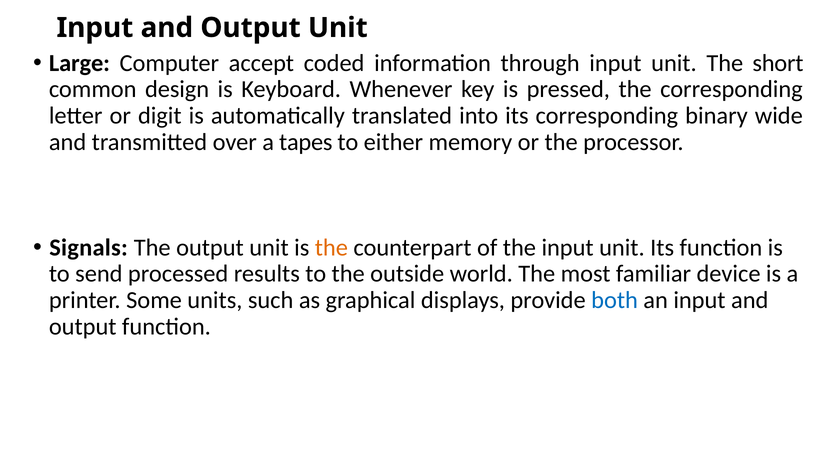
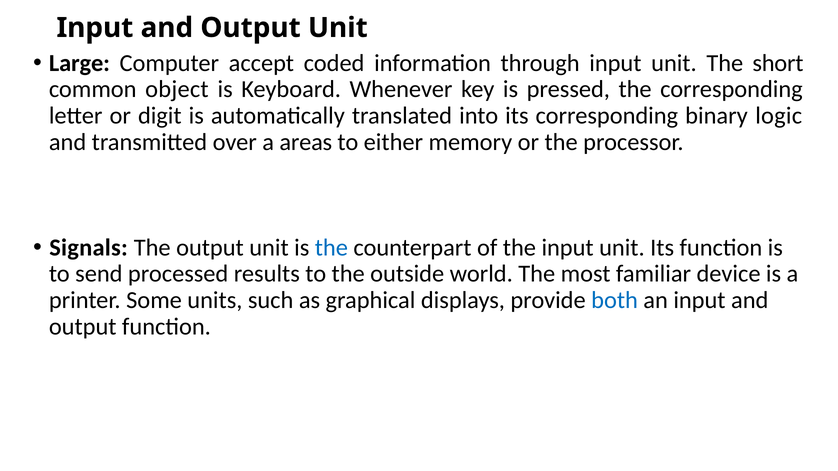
design: design -> object
wide: wide -> logic
tapes: tapes -> areas
the at (331, 248) colour: orange -> blue
